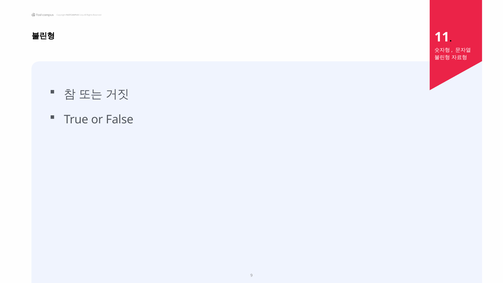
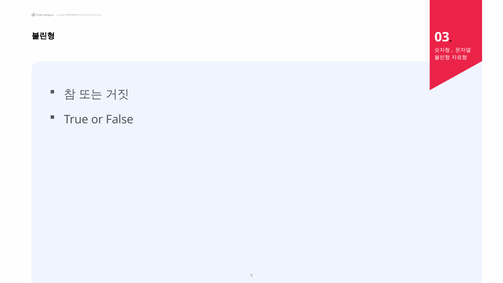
11: 11 -> 03
